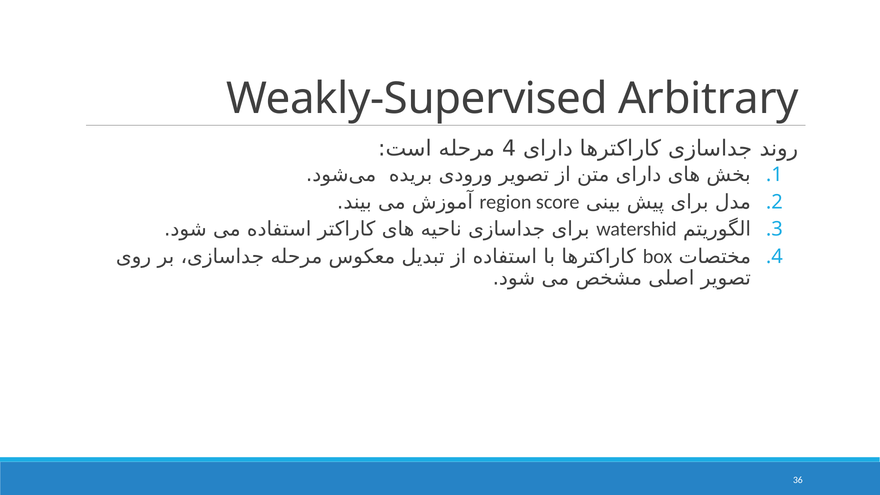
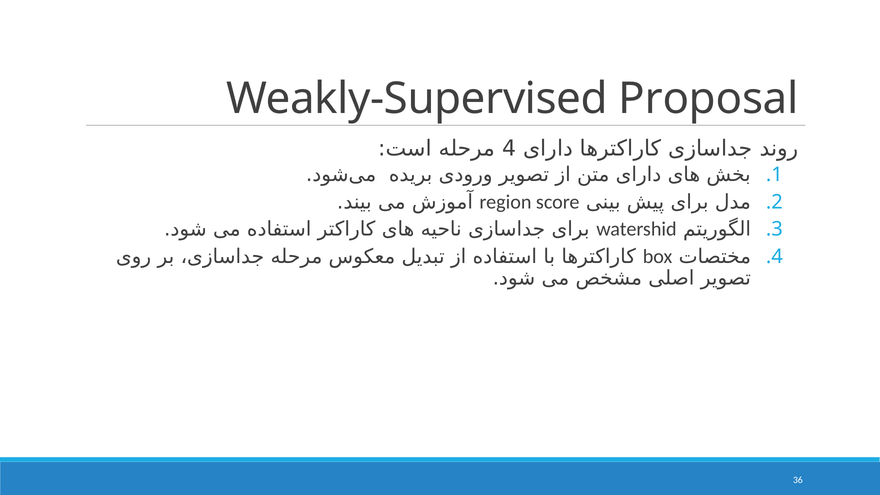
Arbitrary: Arbitrary -> Proposal
